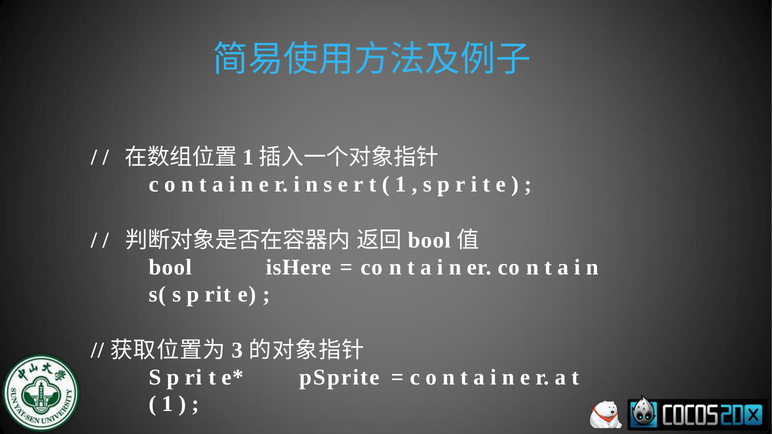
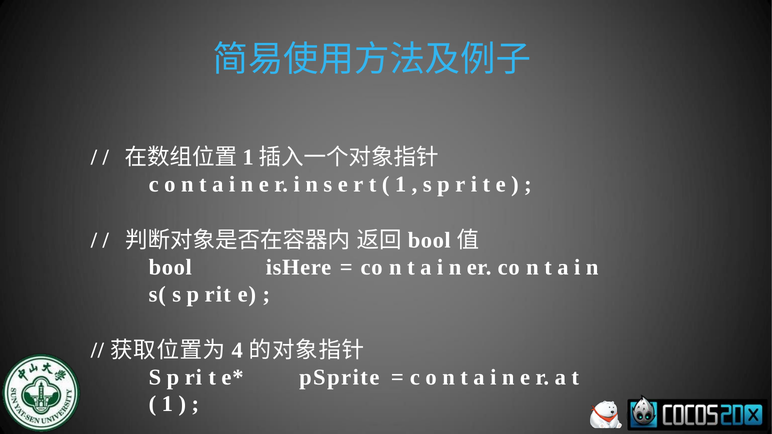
3: 3 -> 4
